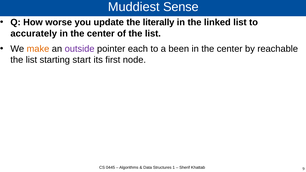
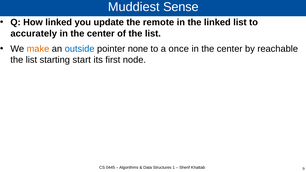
How worse: worse -> linked
literally: literally -> remote
outside colour: purple -> blue
each: each -> none
been: been -> once
